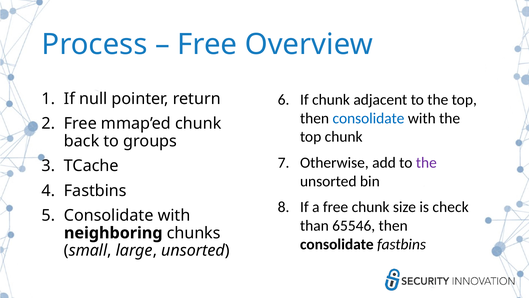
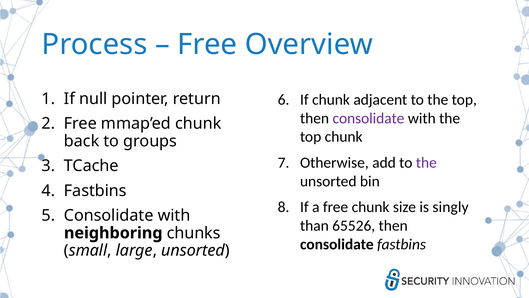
consolidate at (368, 118) colour: blue -> purple
check: check -> singly
65546: 65546 -> 65526
